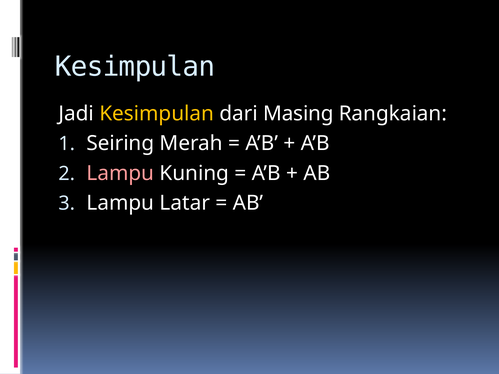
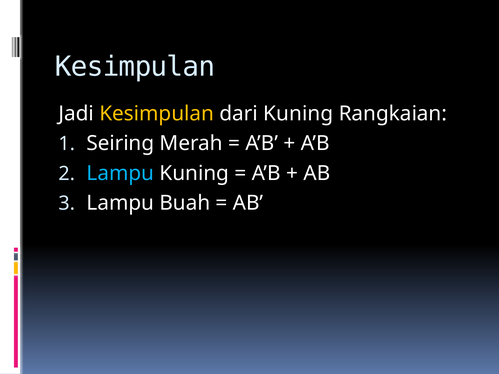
dari Masing: Masing -> Kuning
Lampu at (120, 173) colour: pink -> light blue
Latar: Latar -> Buah
